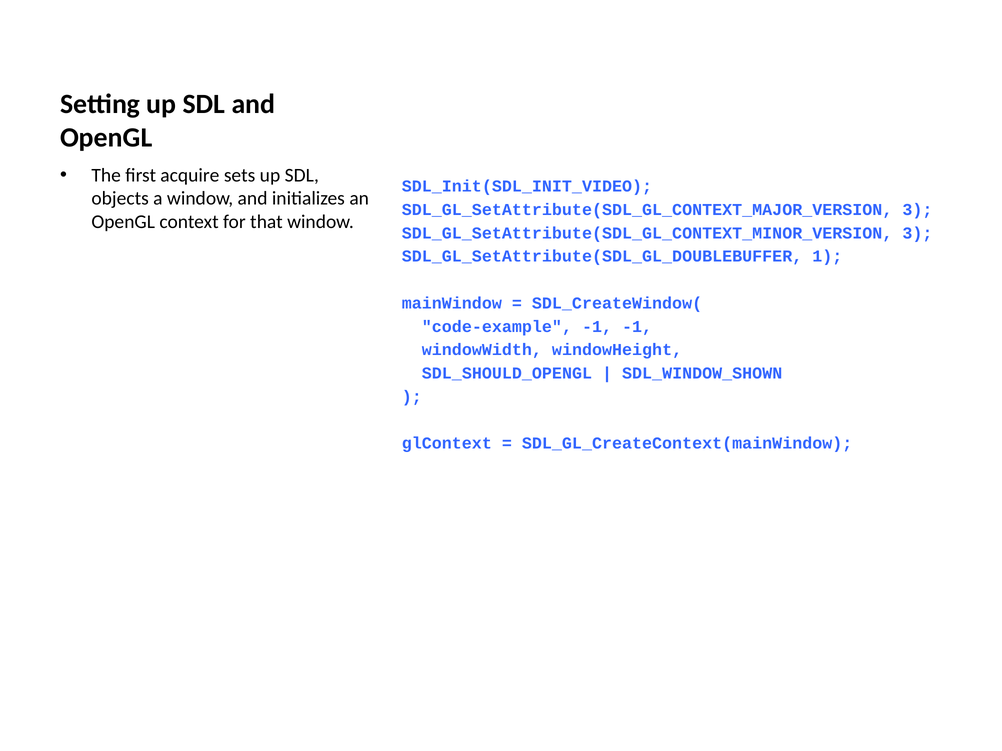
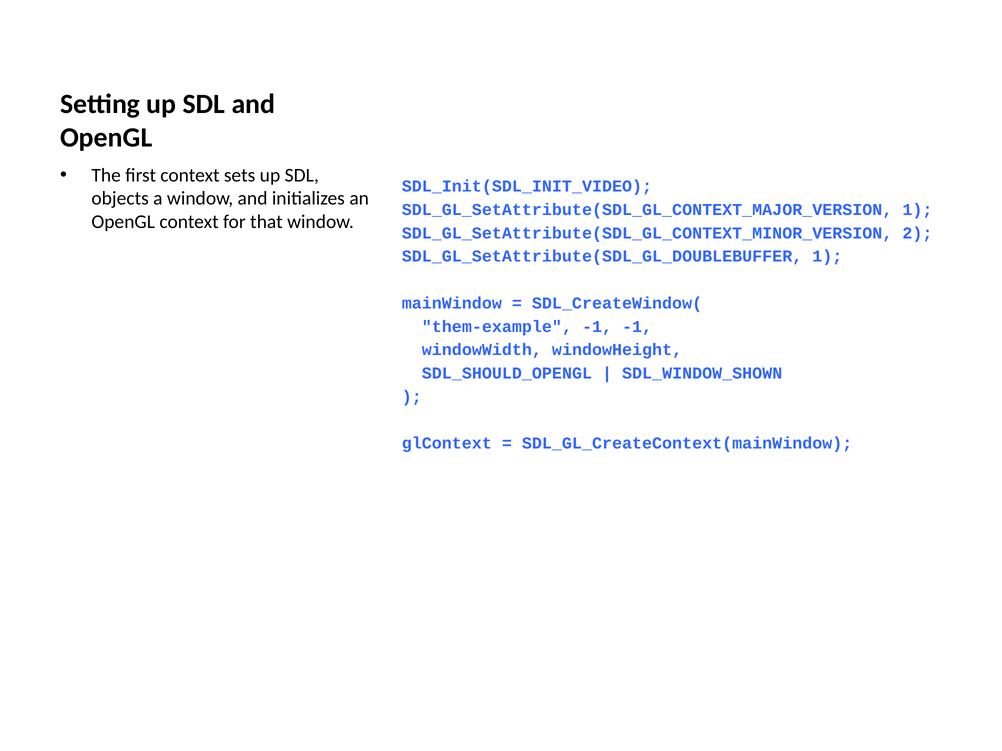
first acquire: acquire -> context
SDL_GL_SetAttribute(SDL_GL_CONTEXT_MAJOR_VERSION 3: 3 -> 1
SDL_GL_SetAttribute(SDL_GL_CONTEXT_MINOR_VERSION 3: 3 -> 2
code-example: code-example -> them-example
